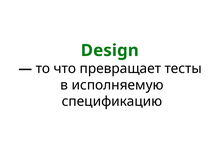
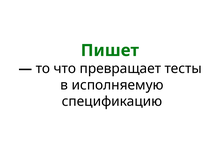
Design: Design -> Пишет
